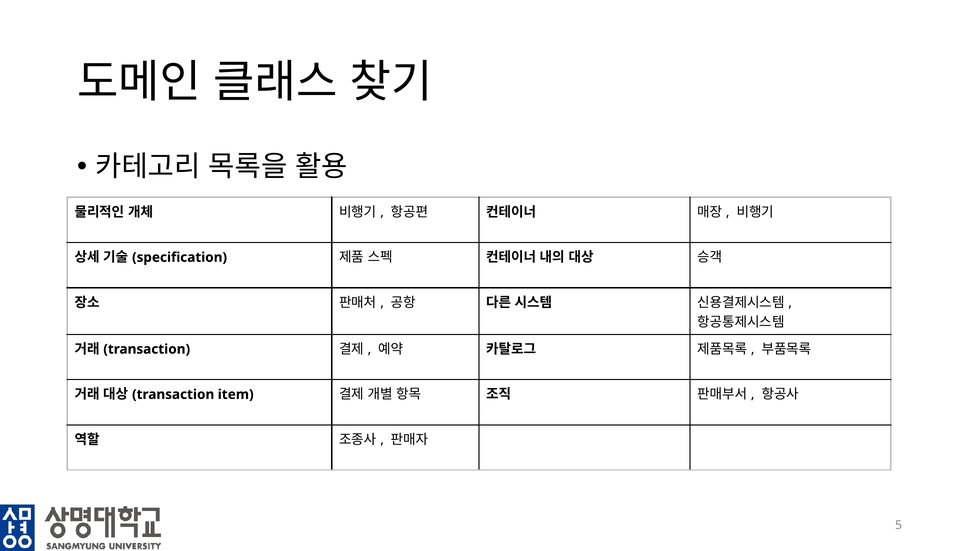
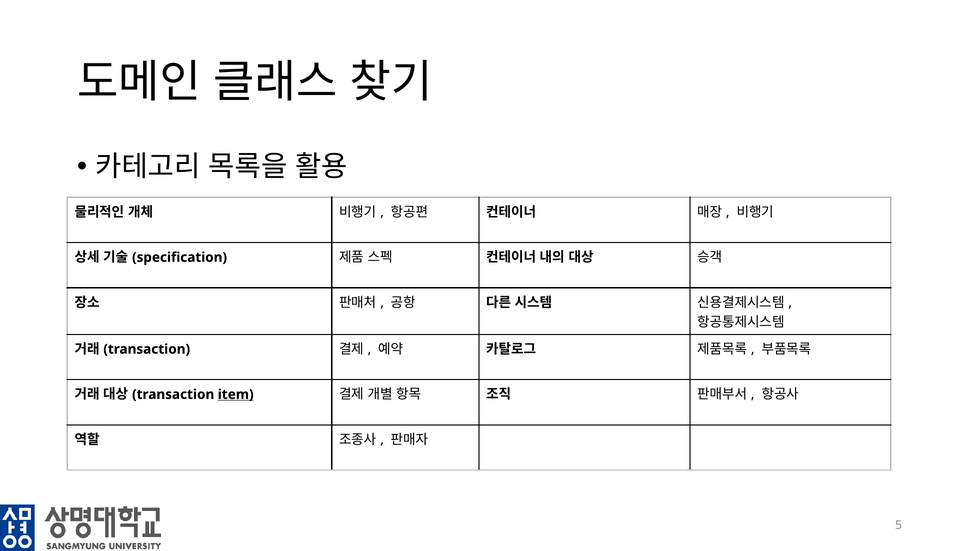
item underline: none -> present
